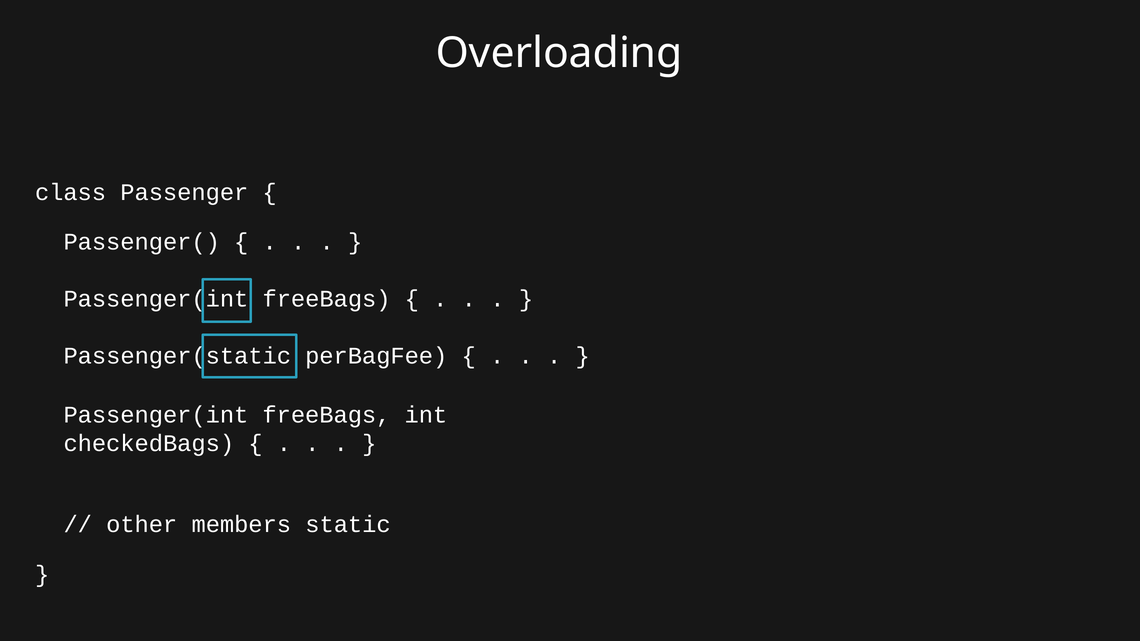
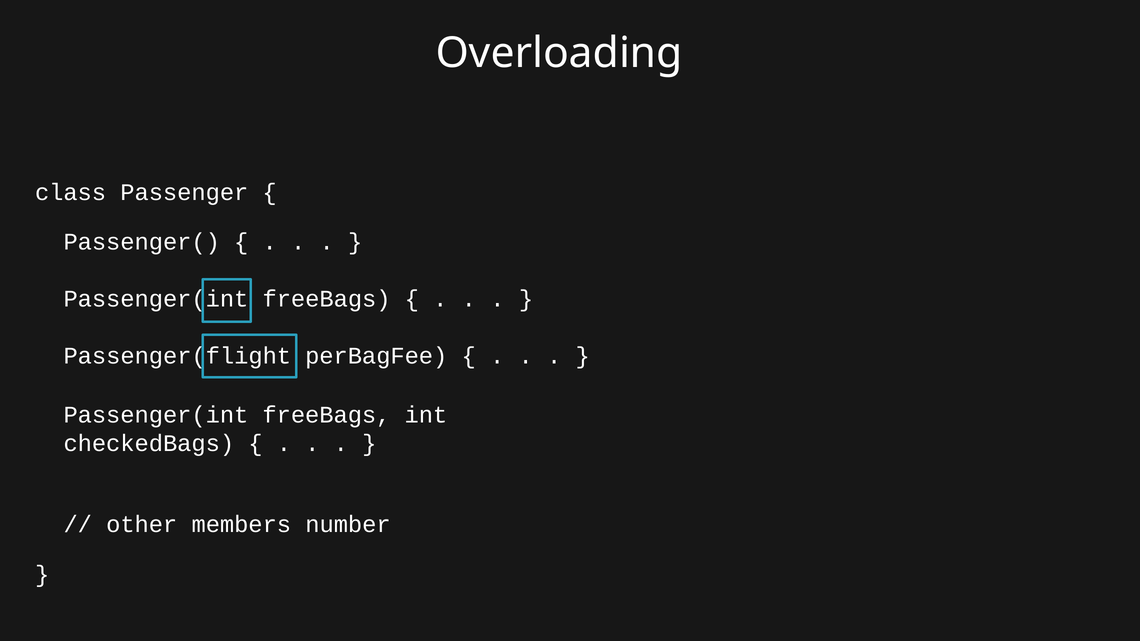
Passenger(static: Passenger(static -> Passenger(flight
static: static -> number
